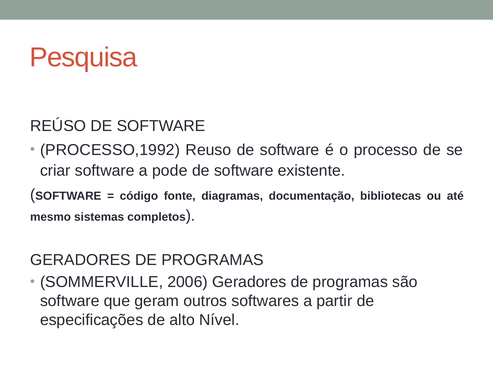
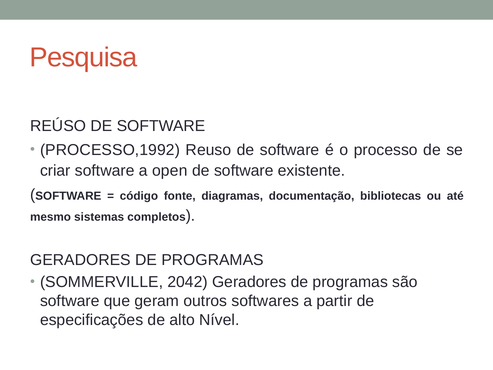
pode: pode -> open
2006: 2006 -> 2042
